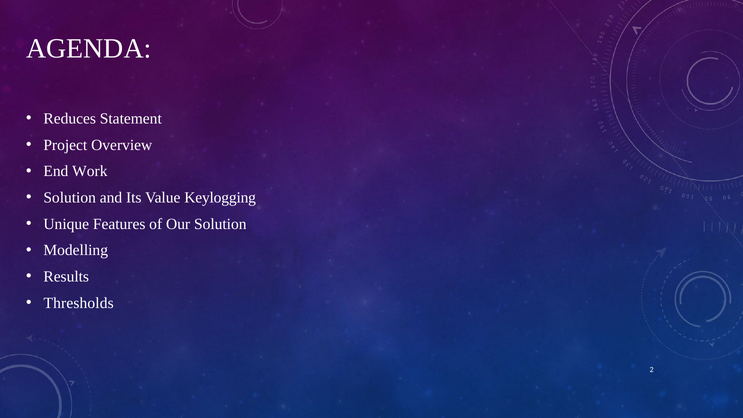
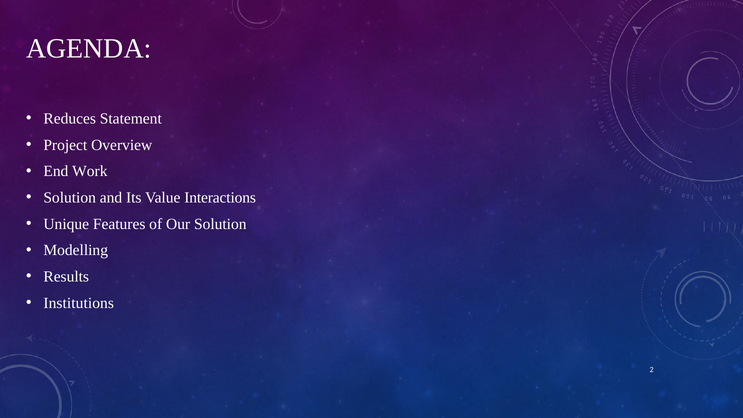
Keylogging: Keylogging -> Interactions
Thresholds: Thresholds -> Institutions
